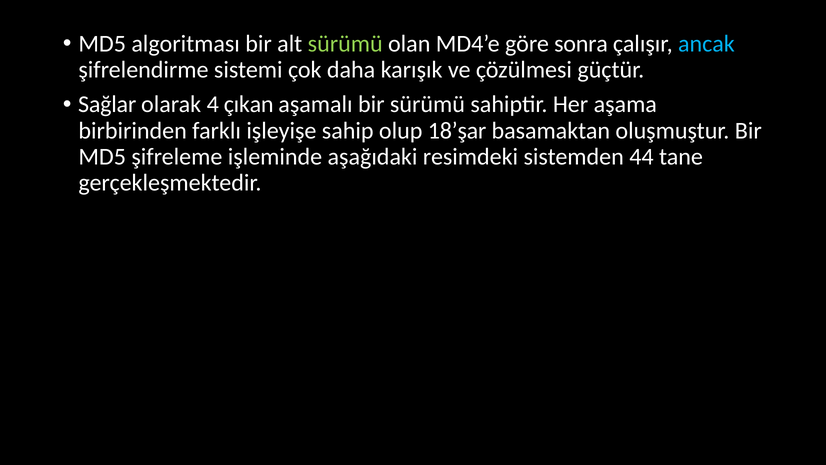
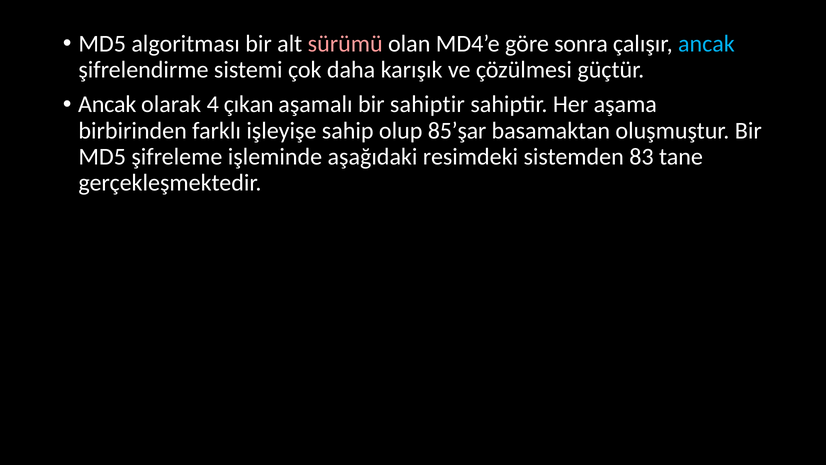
sürümü at (345, 44) colour: light green -> pink
Sağlar at (107, 104): Sağlar -> Ancak
bir sürümü: sürümü -> sahiptir
18’şar: 18’şar -> 85’şar
44: 44 -> 83
